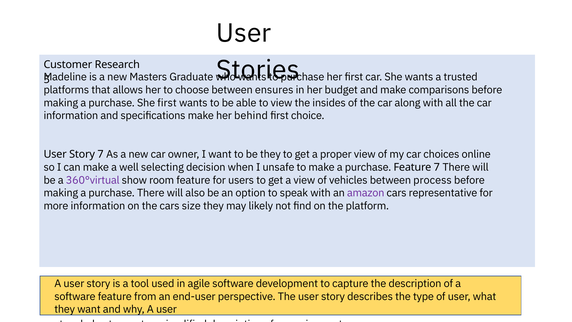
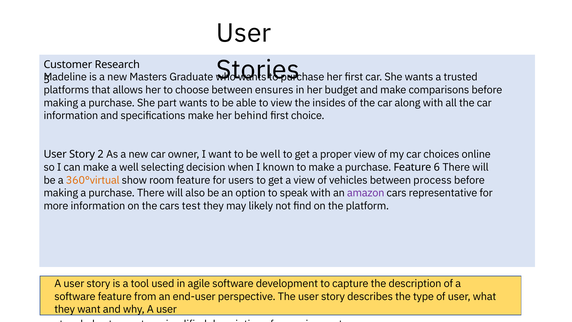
She first: first -> part
Story 7: 7 -> 2
be they: they -> well
unsafe: unsafe -> known
Feature 7: 7 -> 6
360°virtual colour: purple -> orange
size: size -> test
